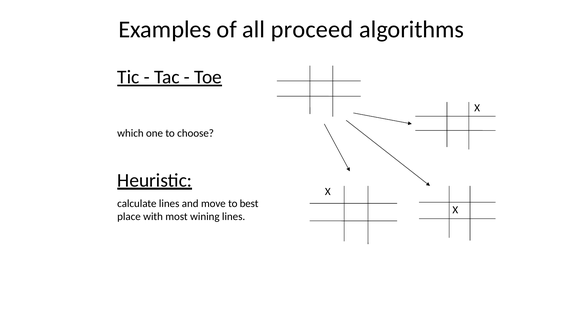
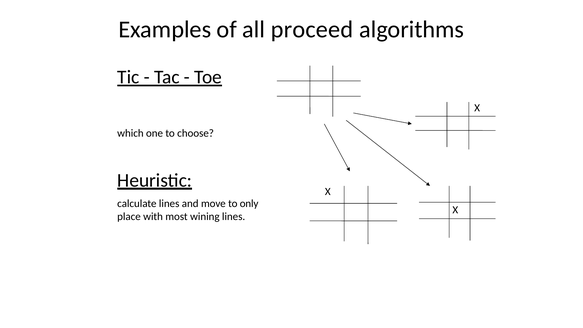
best: best -> only
